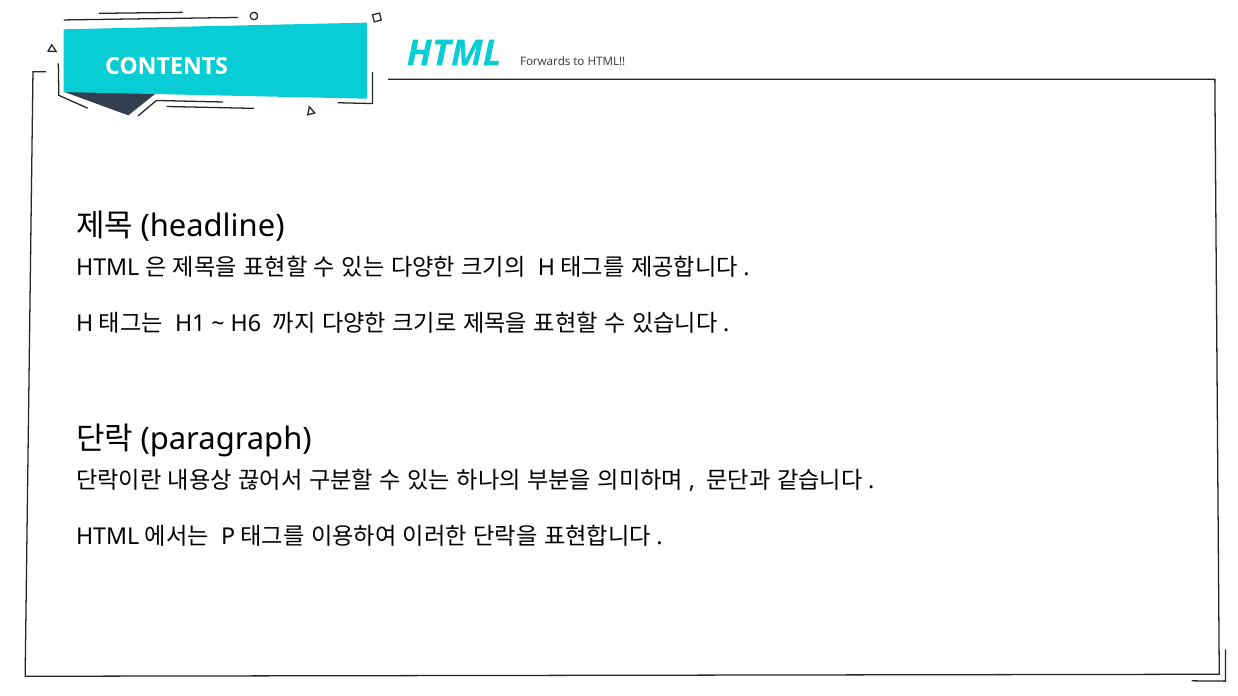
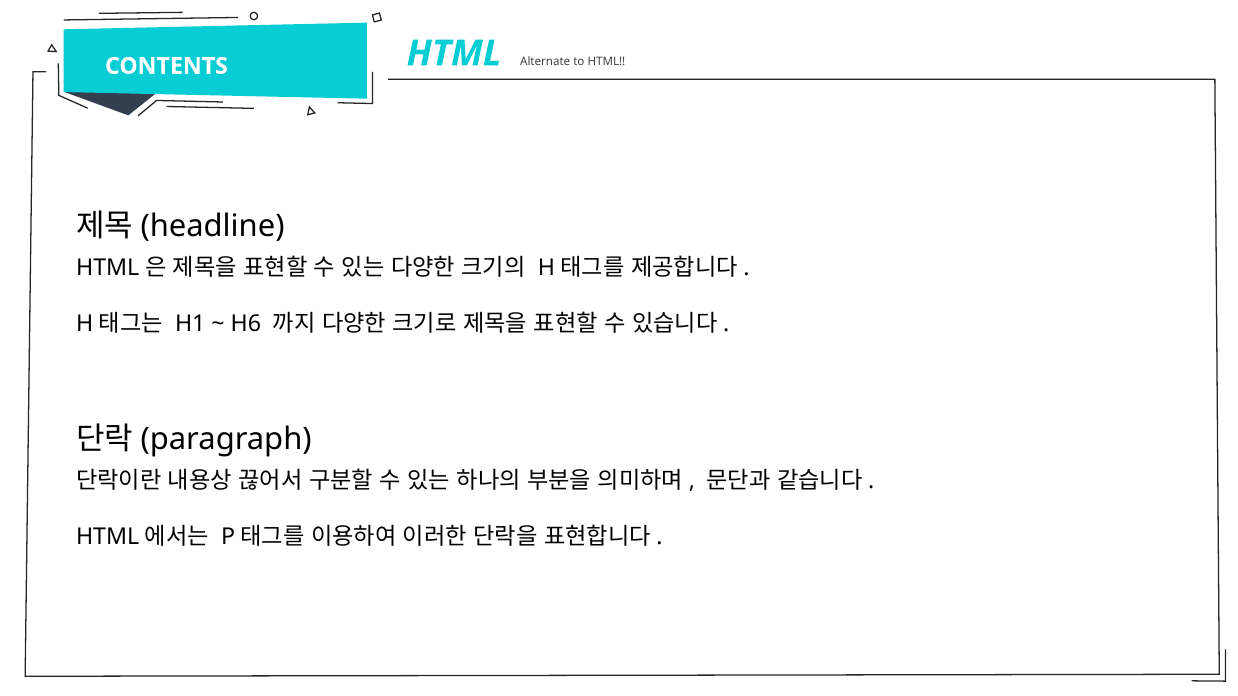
Forwards: Forwards -> Alternate
